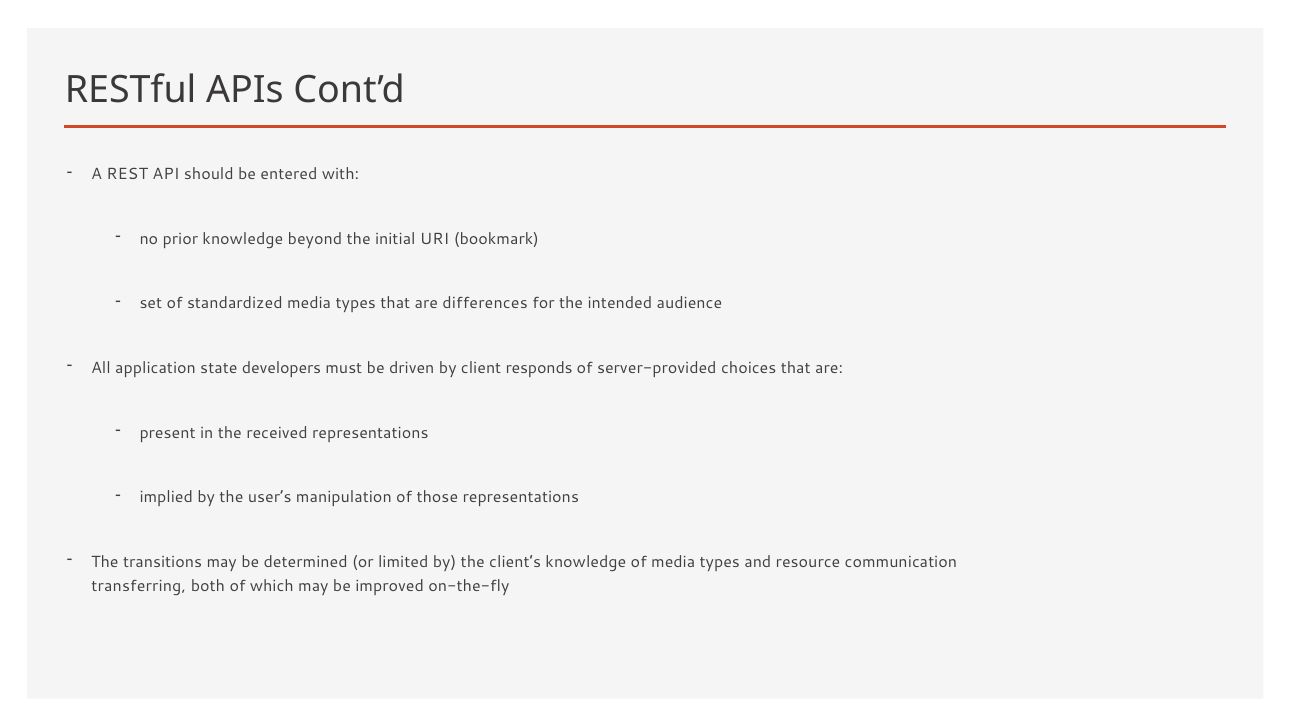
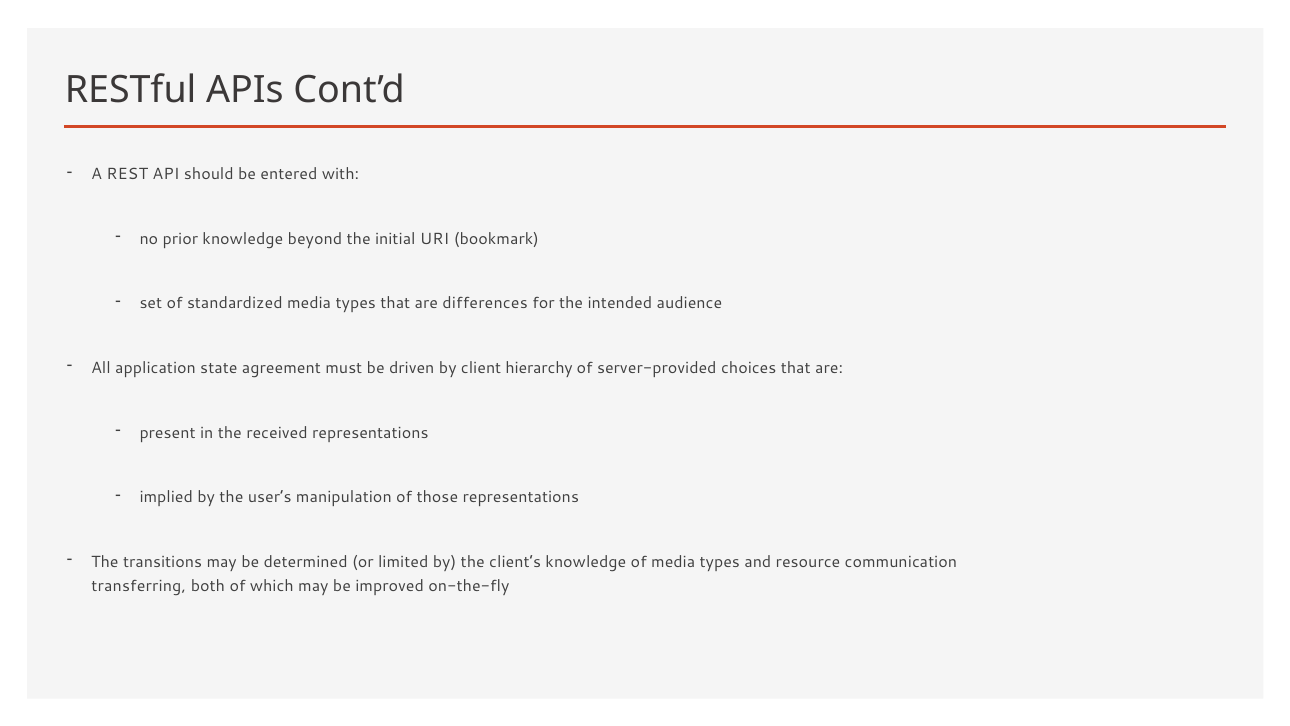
developers: developers -> agreement
responds: responds -> hierarchy
